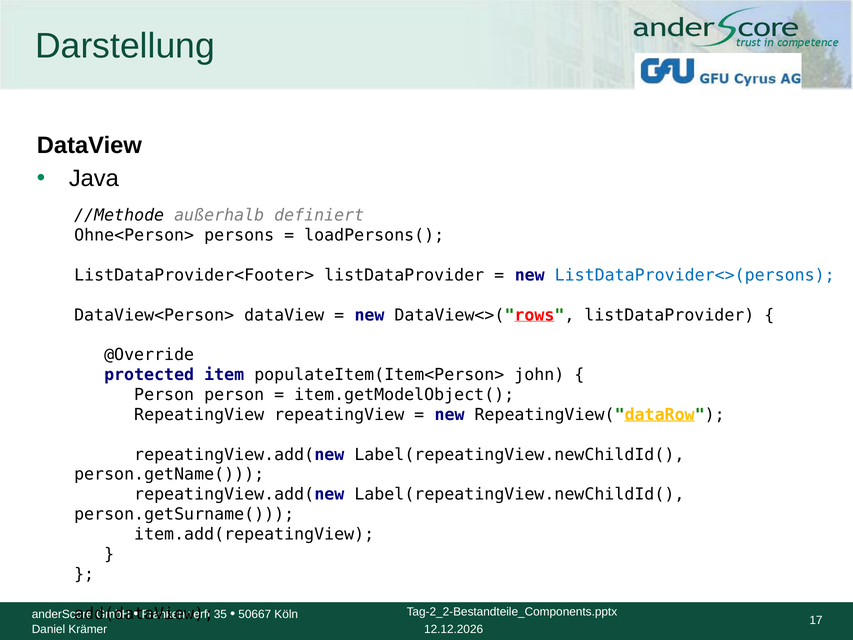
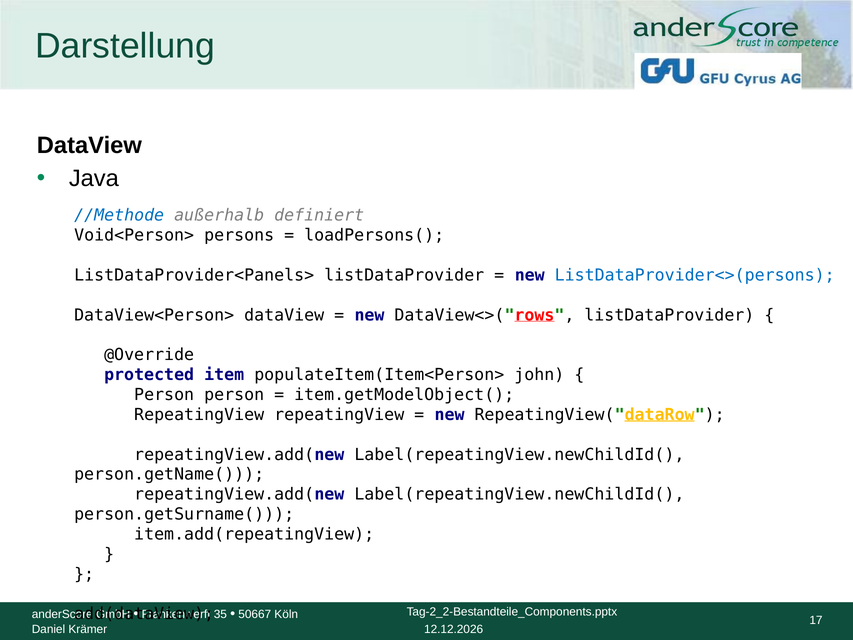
//Methode colour: black -> blue
Ohne<Person>: Ohne<Person> -> Void<Person>
ListDataProvider<Footer>: ListDataProvider<Footer> -> ListDataProvider<Panels>
